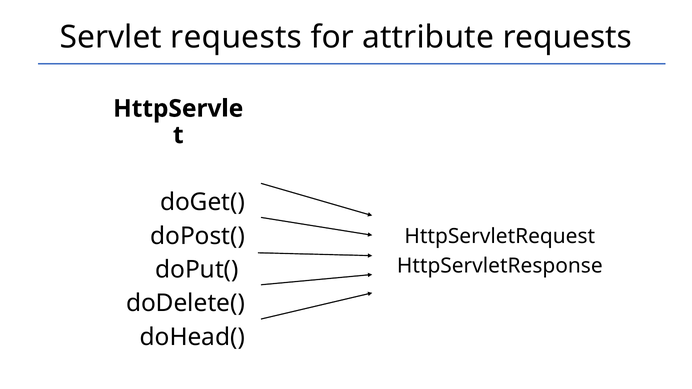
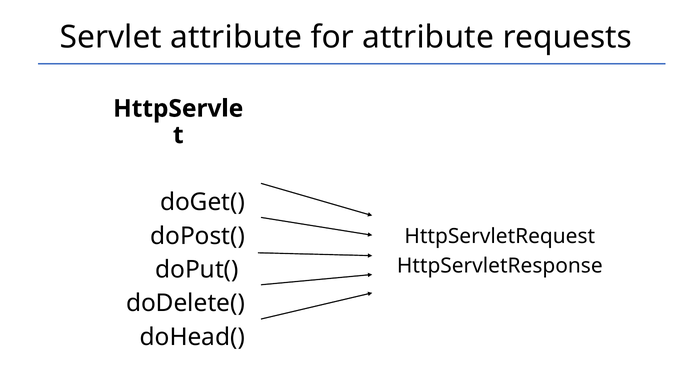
Servlet requests: requests -> attribute
